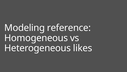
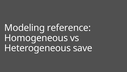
likes: likes -> save
